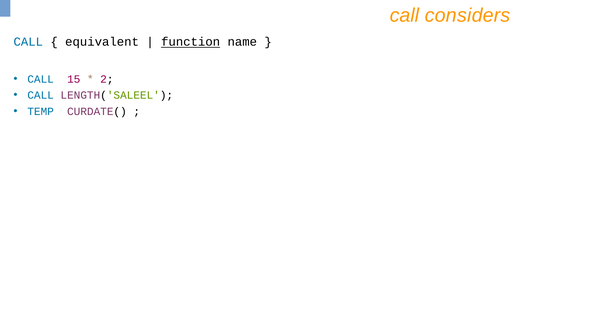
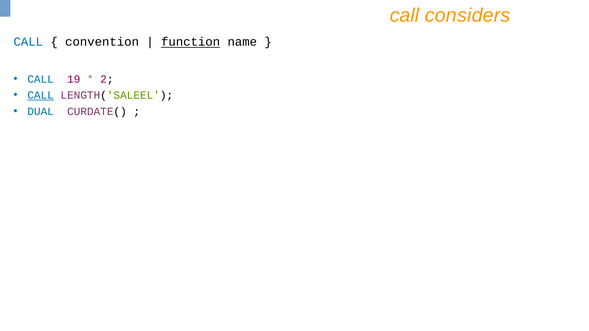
equivalent: equivalent -> convention
15: 15 -> 19
CALL at (41, 95) underline: none -> present
TEMP: TEMP -> DUAL
